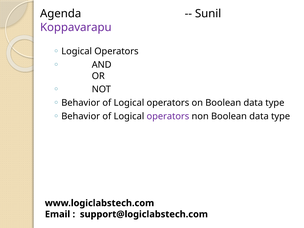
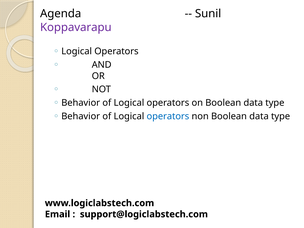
operators at (168, 116) colour: purple -> blue
